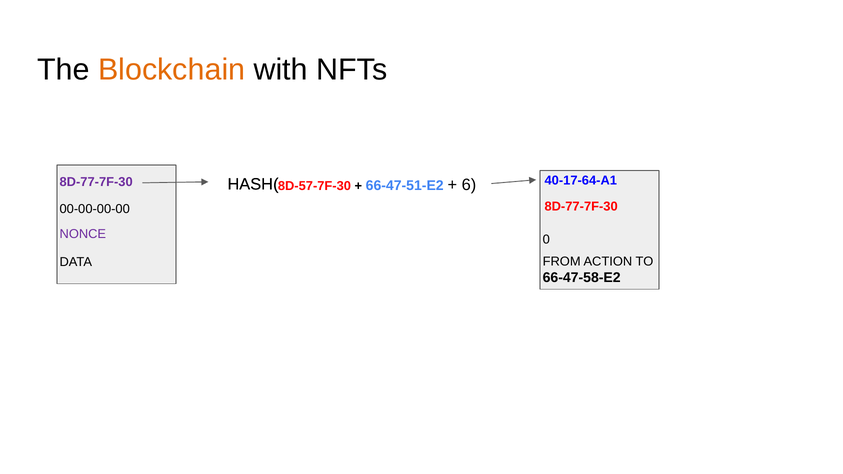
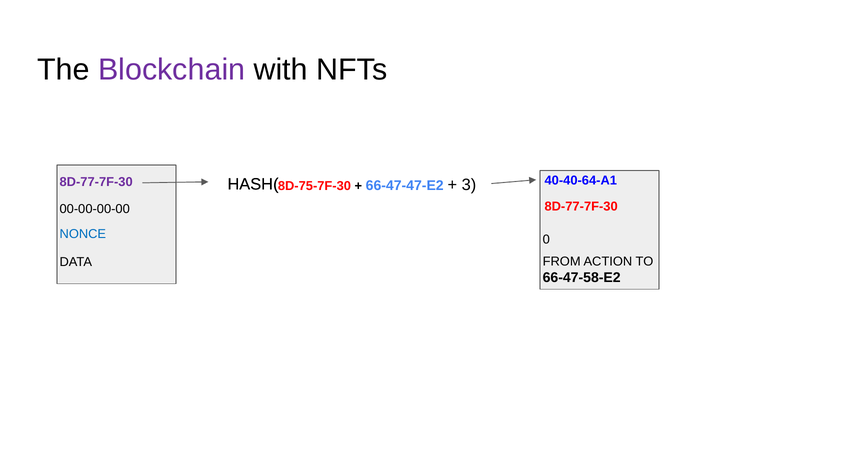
Blockchain colour: orange -> purple
40-17-64-A1: 40-17-64-A1 -> 40-40-64-A1
8D-57-7F-30: 8D-57-7F-30 -> 8D-75-7F-30
66-47-51-E2: 66-47-51-E2 -> 66-47-47-E2
6: 6 -> 3
NONCE colour: purple -> blue
